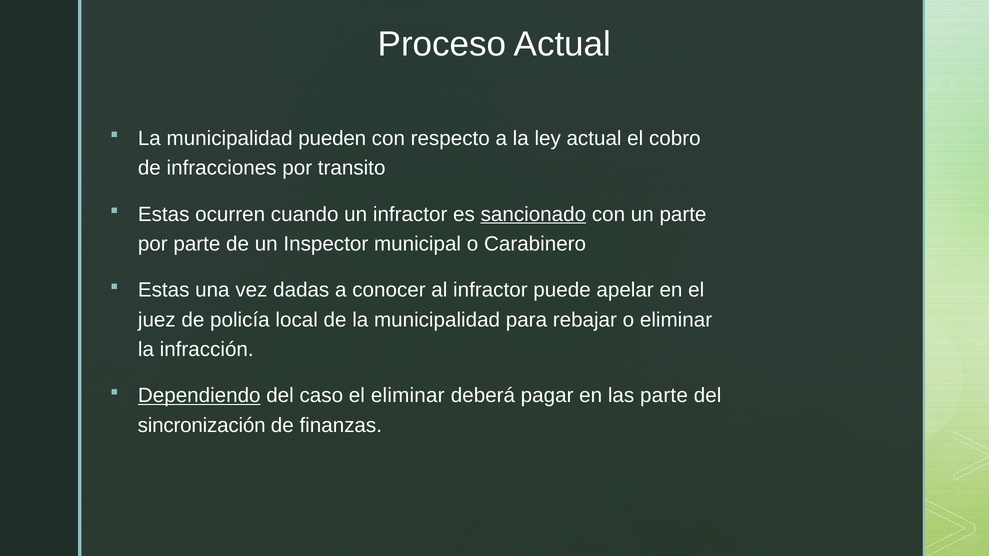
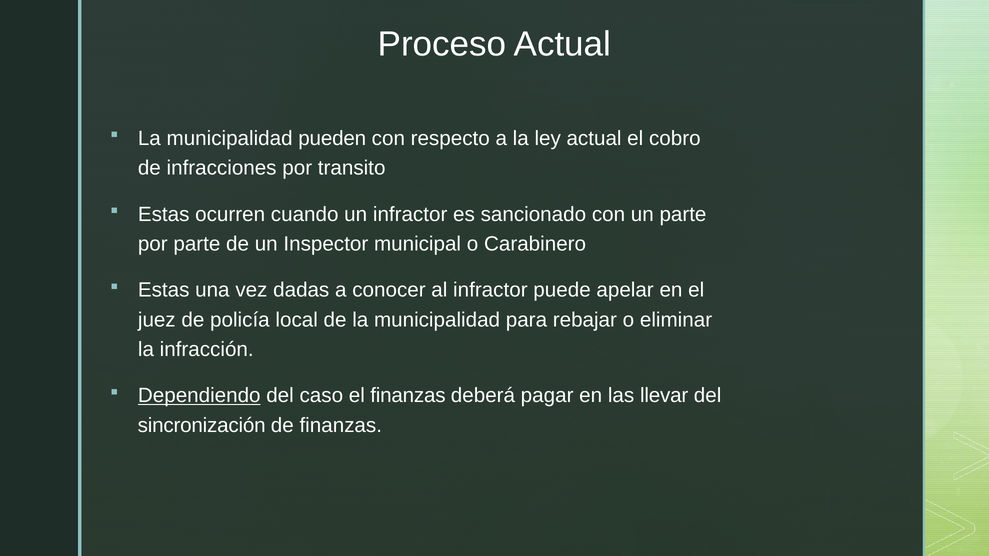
sancionado underline: present -> none
el eliminar: eliminar -> finanzas
las parte: parte -> llevar
